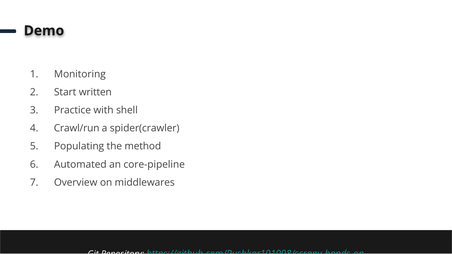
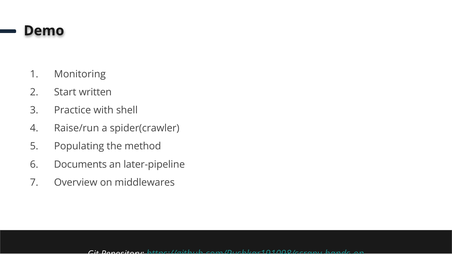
Crawl/run: Crawl/run -> Raise/run
Automated: Automated -> Documents
core-pipeline: core-pipeline -> later-pipeline
